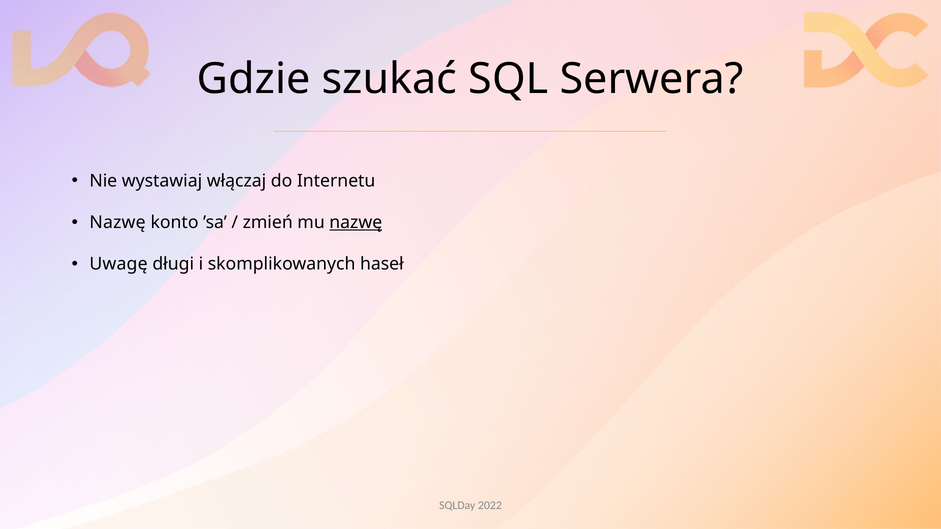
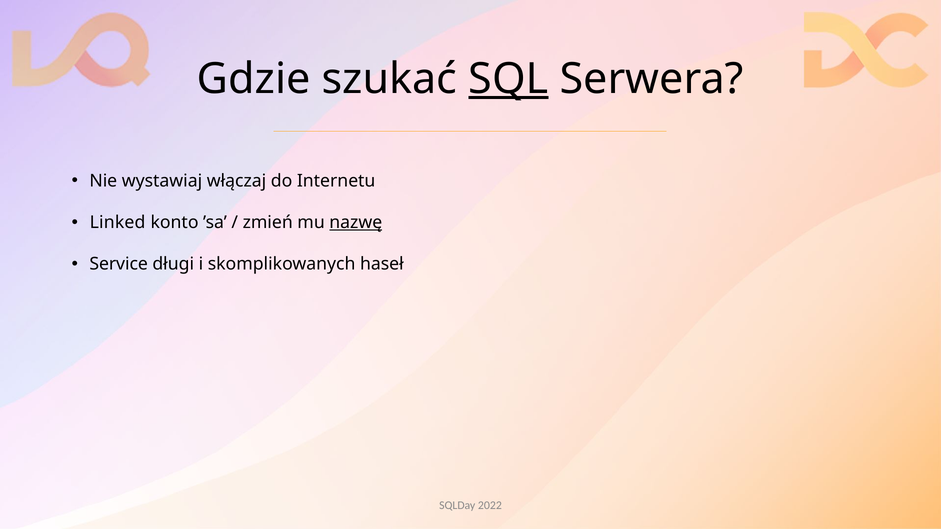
SQL underline: none -> present
Nazwę at (118, 223): Nazwę -> Linked
Uwagę: Uwagę -> Service
